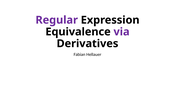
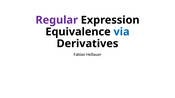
via colour: purple -> blue
